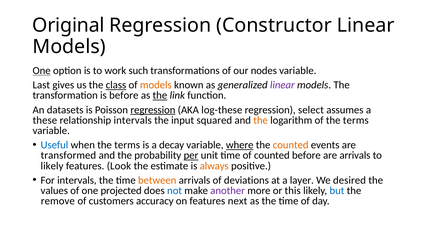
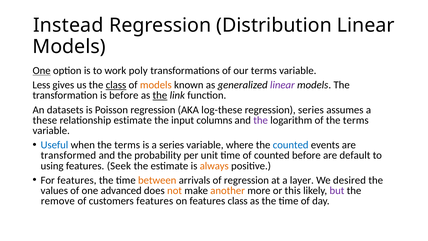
Original: Original -> Instead
Constructor: Constructor -> Distribution
such: such -> poly
our nodes: nodes -> terms
Last: Last -> Less
regression at (153, 110) underline: present -> none
regression select: select -> series
relationship intervals: intervals -> estimate
squared: squared -> columns
the at (261, 120) colour: orange -> purple
a decay: decay -> series
where underline: present -> none
counted at (291, 145) colour: orange -> blue
per underline: present -> none
are arrivals: arrivals -> default
likely at (52, 166): likely -> using
Look: Look -> Seek
For intervals: intervals -> features
of deviations: deviations -> regression
projected: projected -> advanced
not colour: blue -> orange
another colour: purple -> orange
but colour: blue -> purple
customers accuracy: accuracy -> features
features next: next -> class
